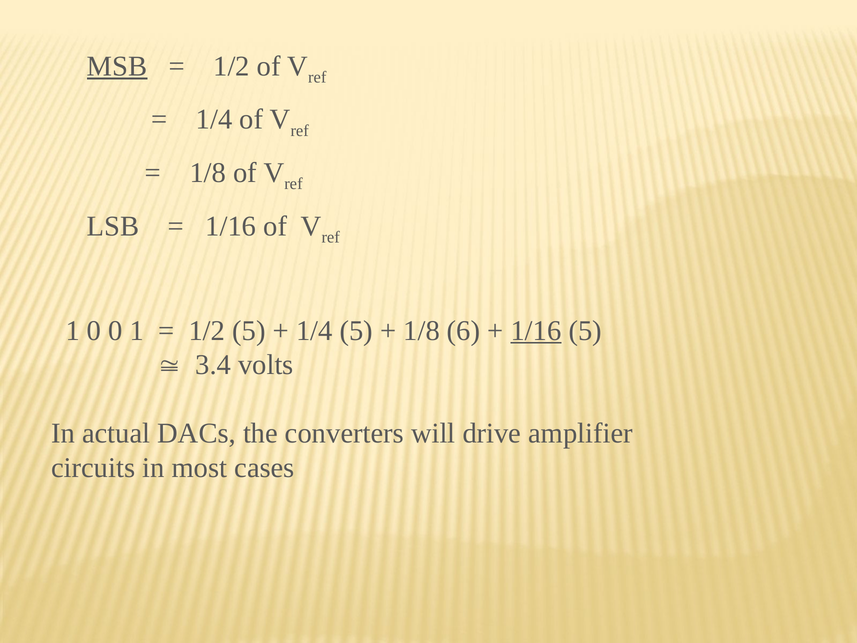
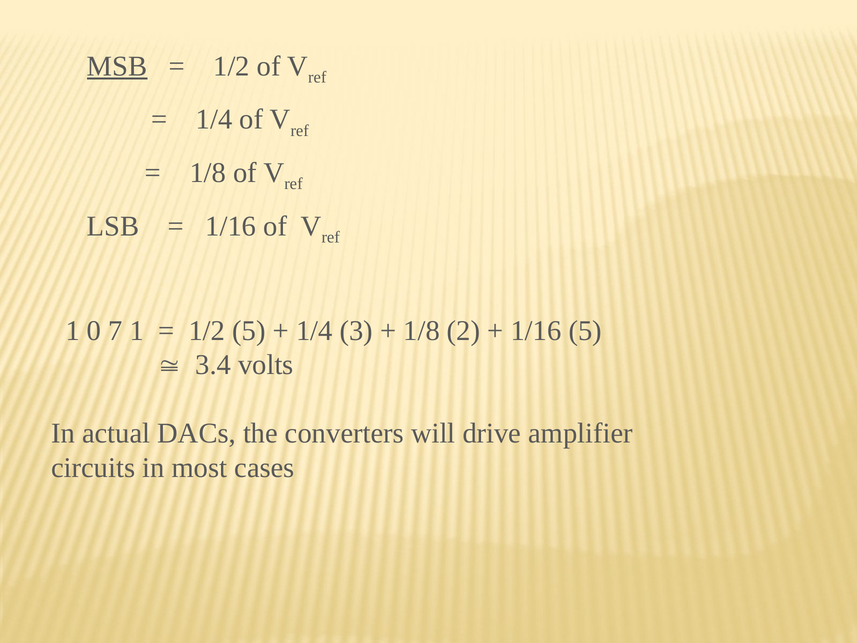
0 0: 0 -> 7
1/4 5: 5 -> 3
6: 6 -> 2
1/16 at (536, 330) underline: present -> none
